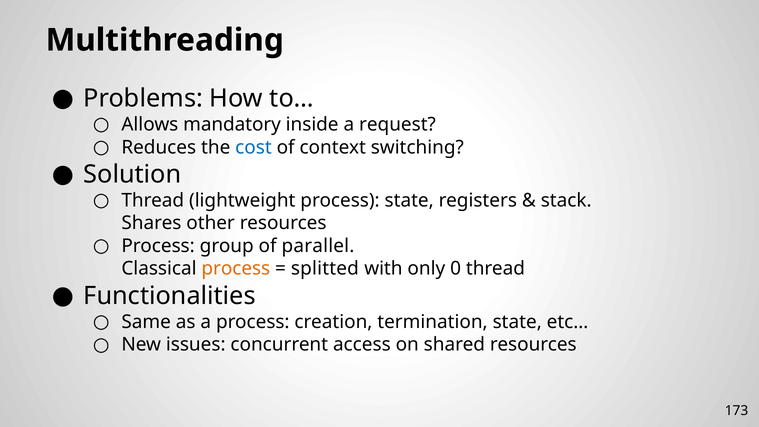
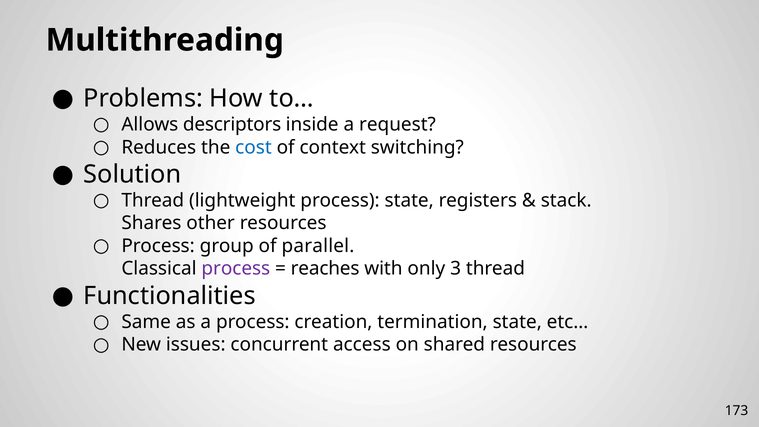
mandatory: mandatory -> descriptors
process at (236, 269) colour: orange -> purple
splitted: splitted -> reaches
0: 0 -> 3
